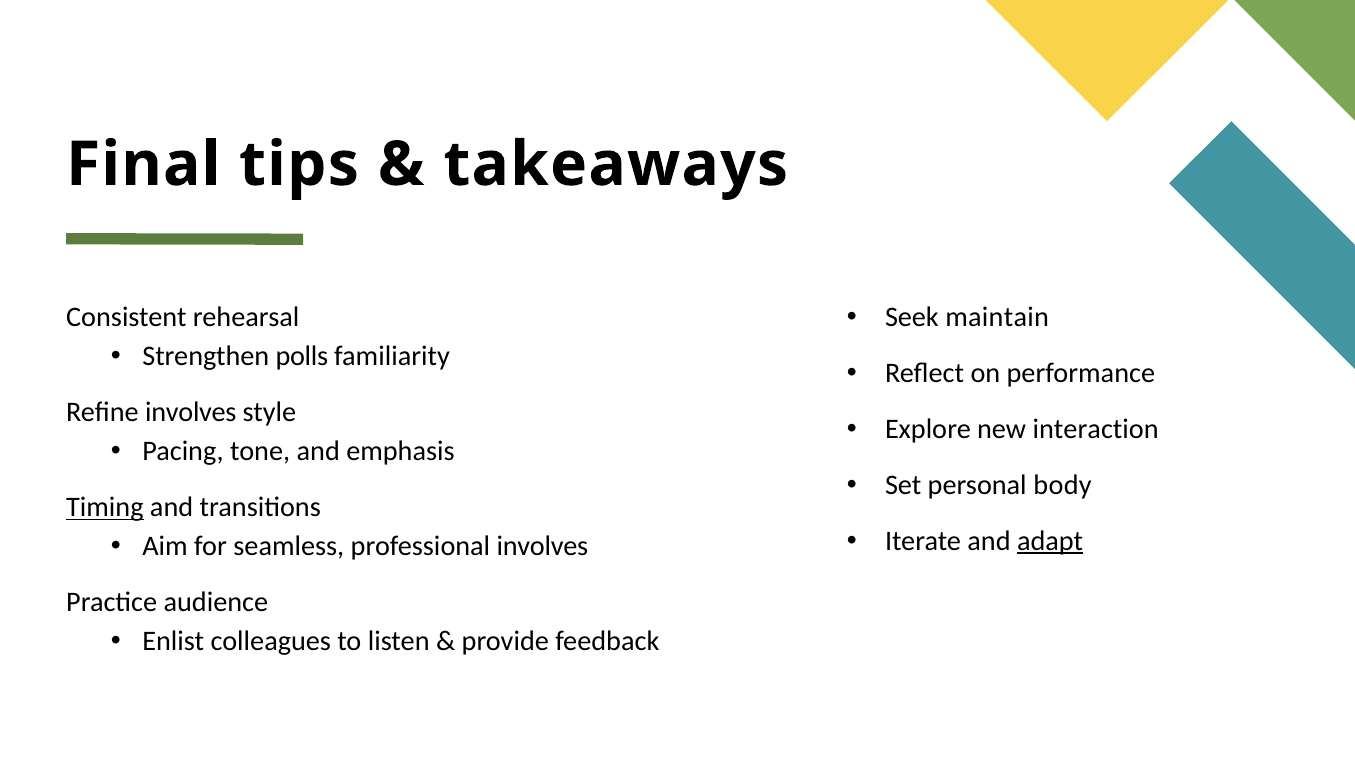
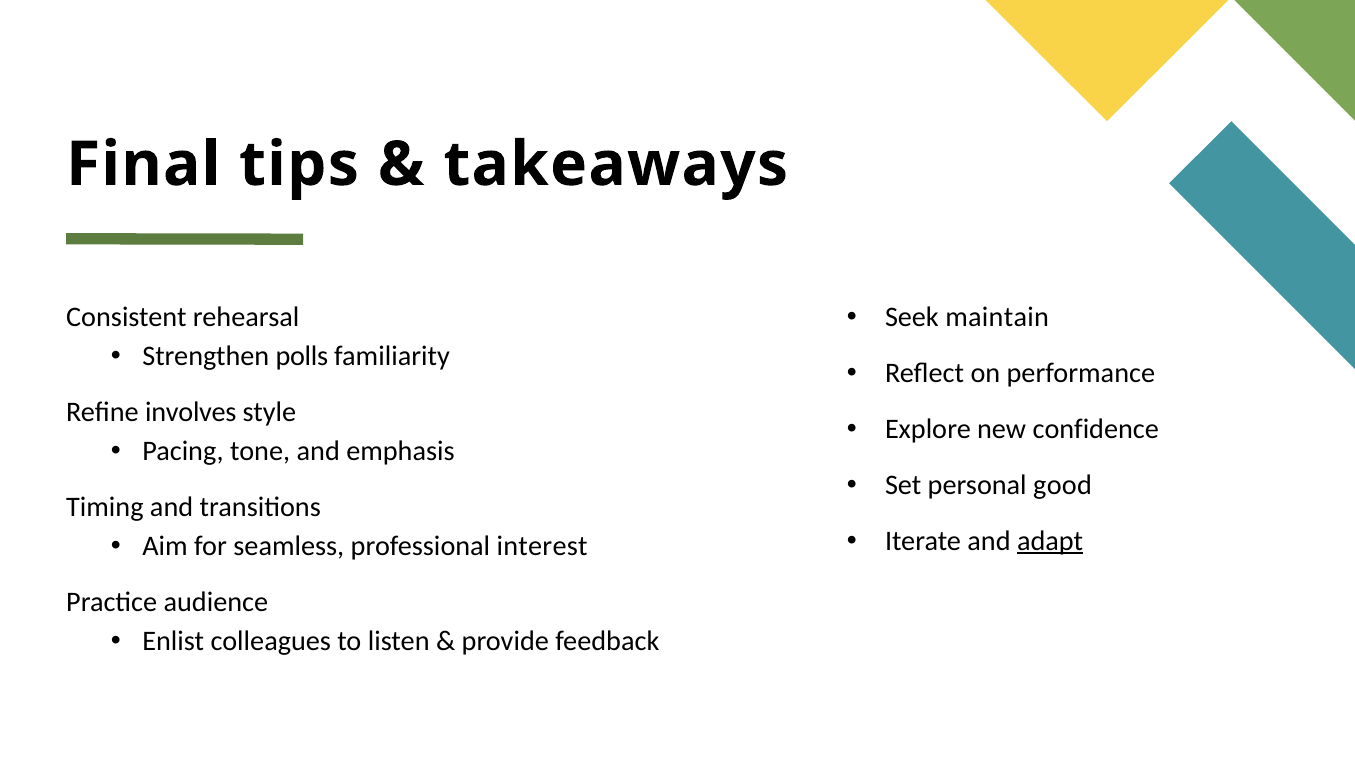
interaction: interaction -> confidence
body: body -> good
Timing underline: present -> none
professional involves: involves -> interest
